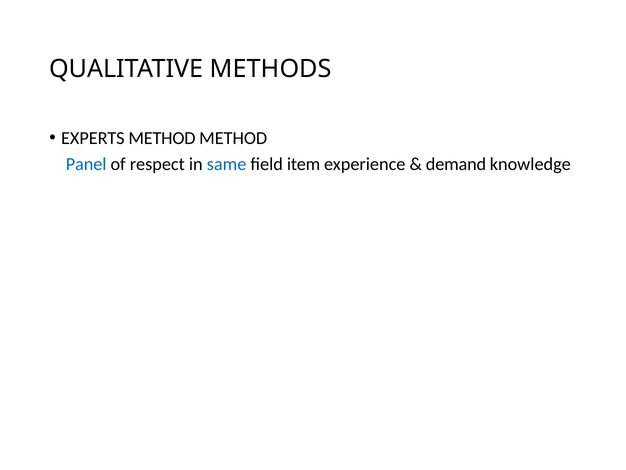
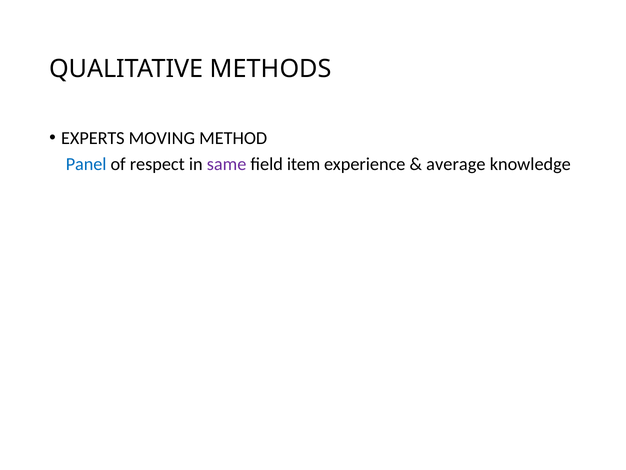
EXPERTS METHOD: METHOD -> MOVING
same colour: blue -> purple
demand: demand -> average
